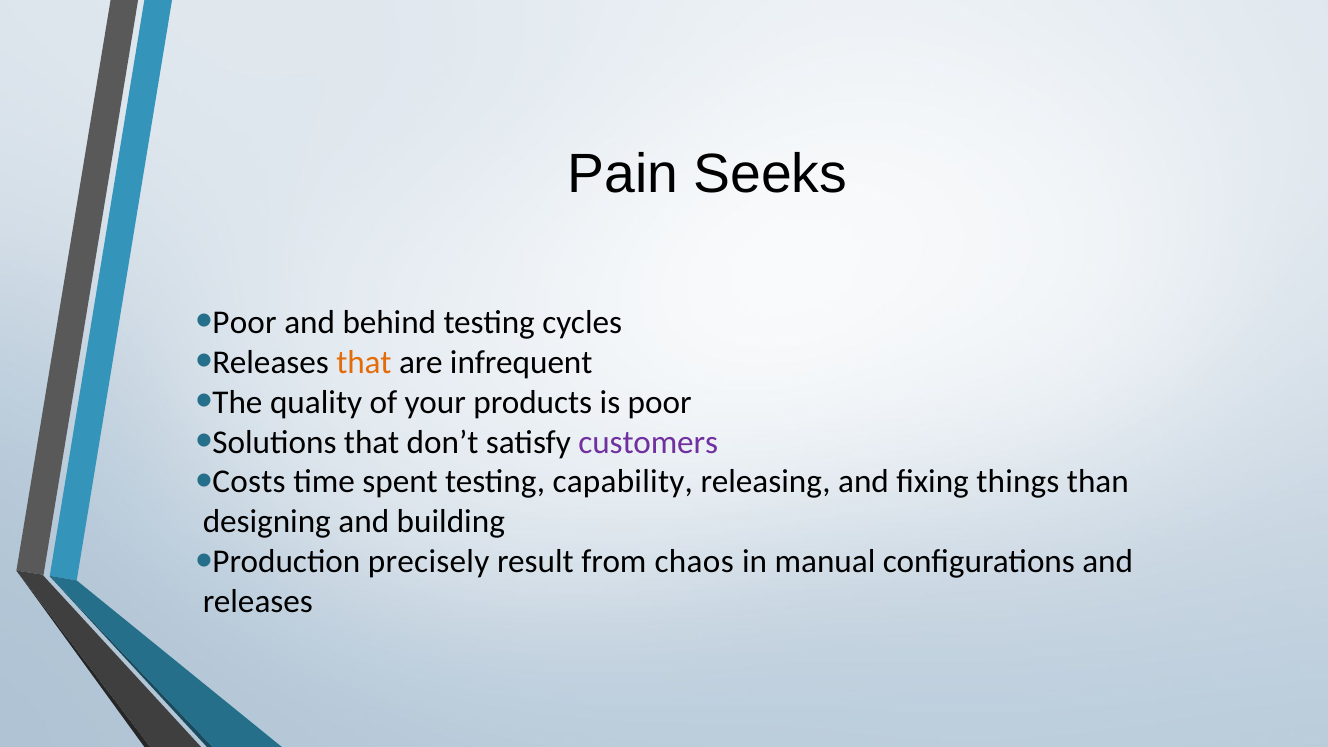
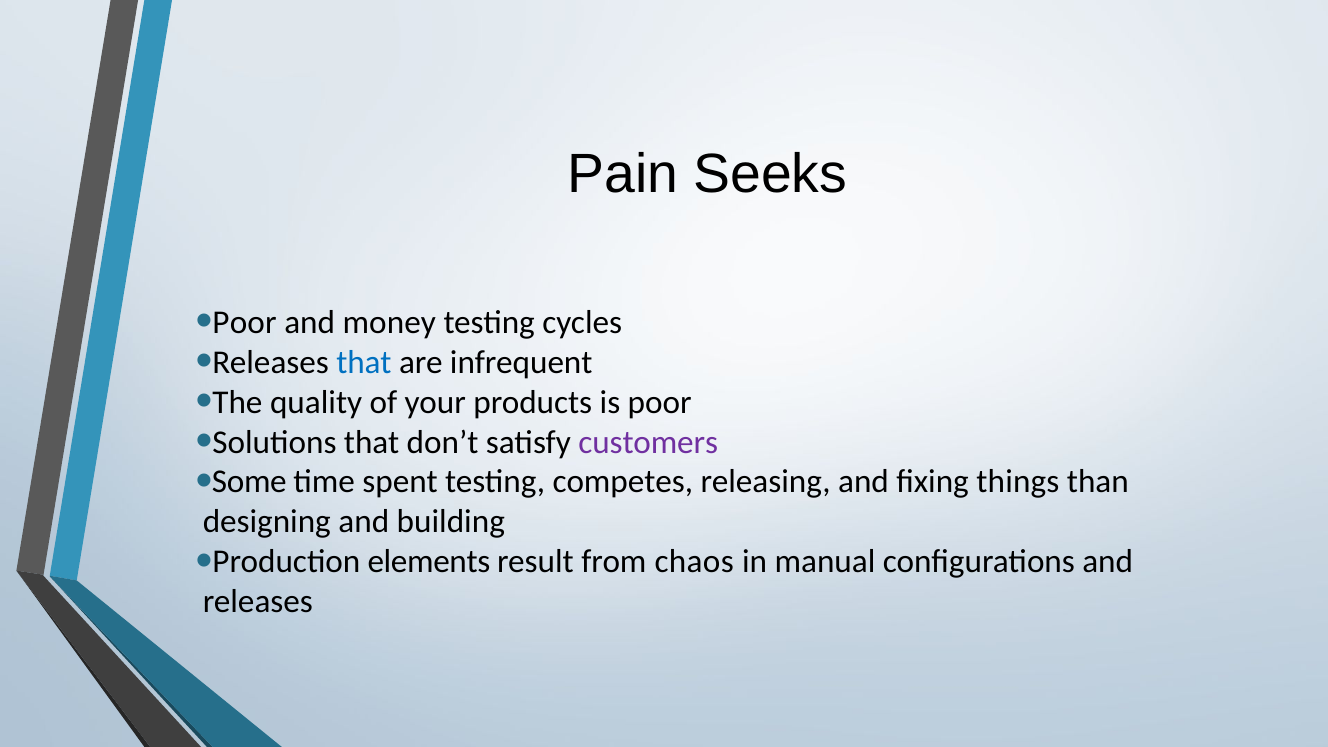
behind: behind -> money
that at (364, 362) colour: orange -> blue
Costs: Costs -> Some
capability: capability -> competes
precisely: precisely -> elements
